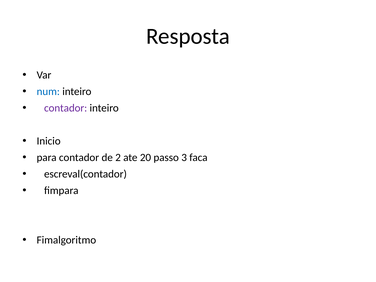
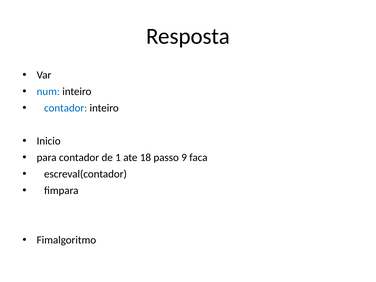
contador at (66, 108) colour: purple -> blue
2: 2 -> 1
20: 20 -> 18
3: 3 -> 9
